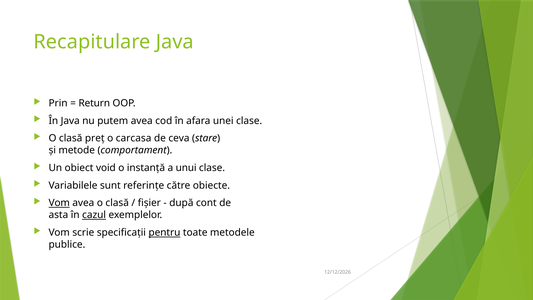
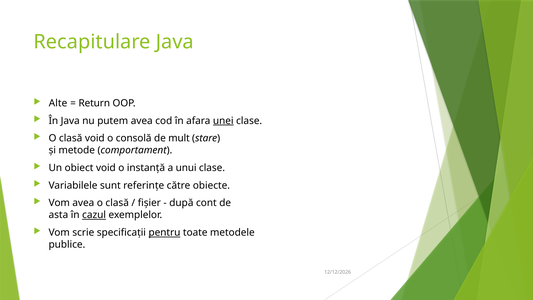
Prin: Prin -> Alte
unei underline: none -> present
clasă preț: preț -> void
carcasa: carcasa -> consolă
ceva: ceva -> mult
Vom at (59, 203) underline: present -> none
